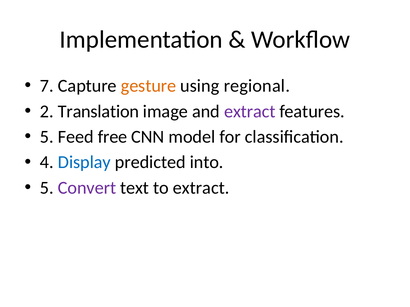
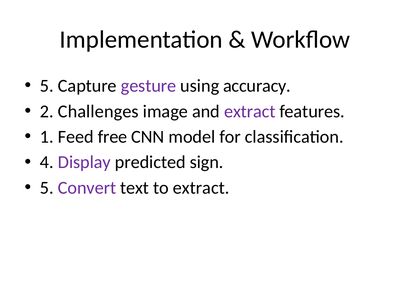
7 at (47, 86): 7 -> 5
gesture colour: orange -> purple
regional: regional -> accuracy
Translation: Translation -> Challenges
5 at (47, 137): 5 -> 1
Display colour: blue -> purple
into: into -> sign
